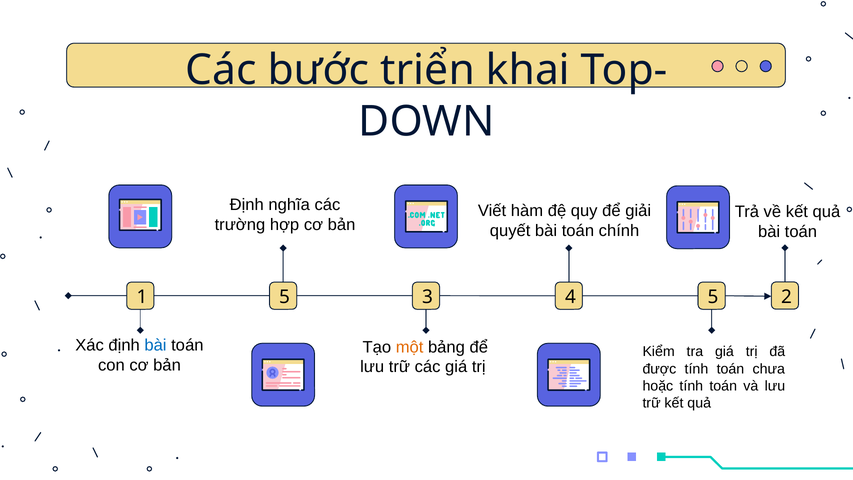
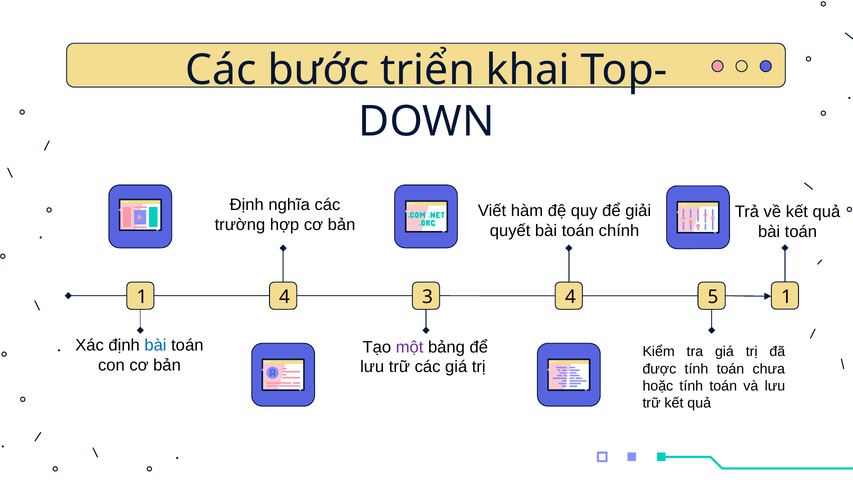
1 5: 5 -> 4
5 2: 2 -> 1
một colour: orange -> purple
